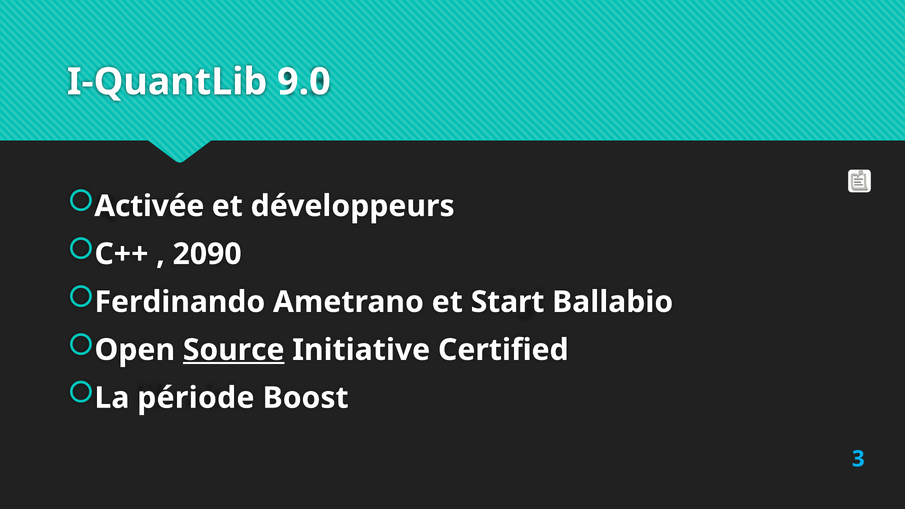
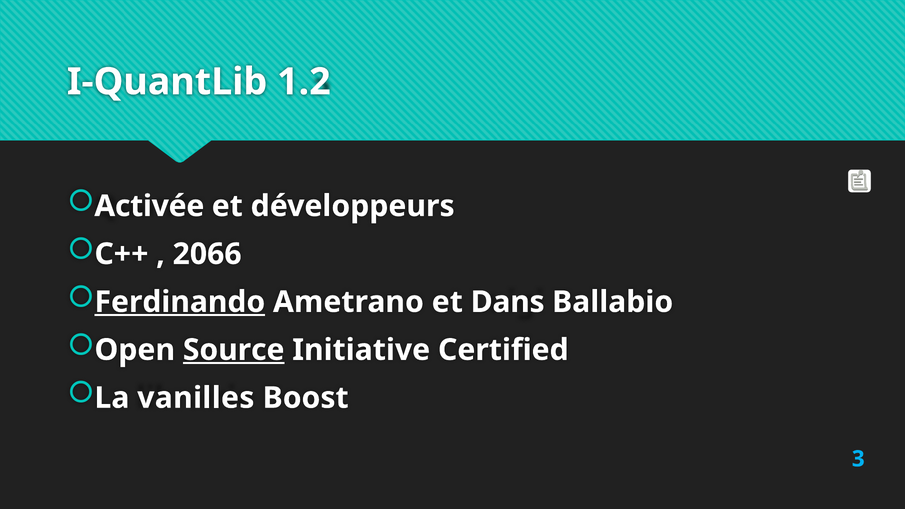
9.0: 9.0 -> 1.2
2090: 2090 -> 2066
Ferdinando underline: none -> present
Start: Start -> Dans
période: période -> vanilles
